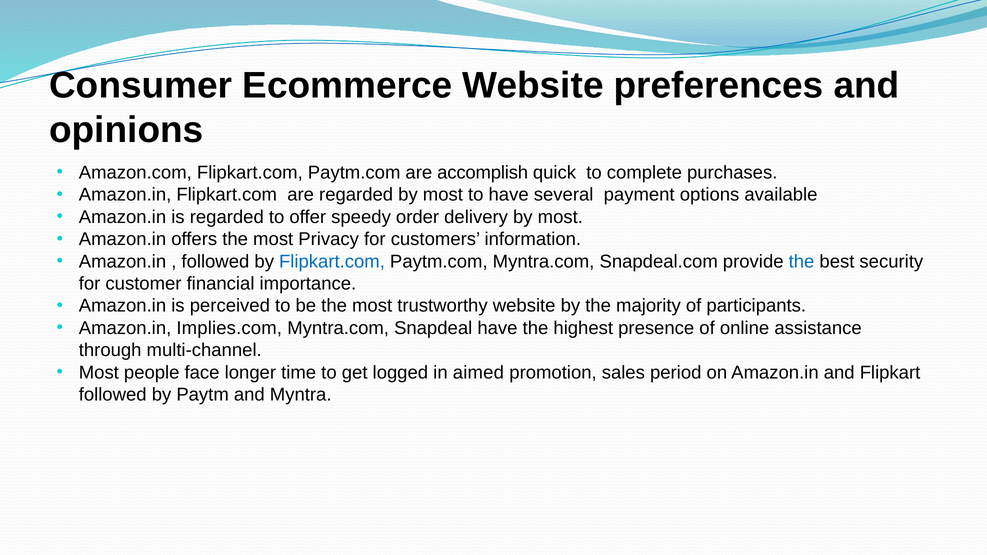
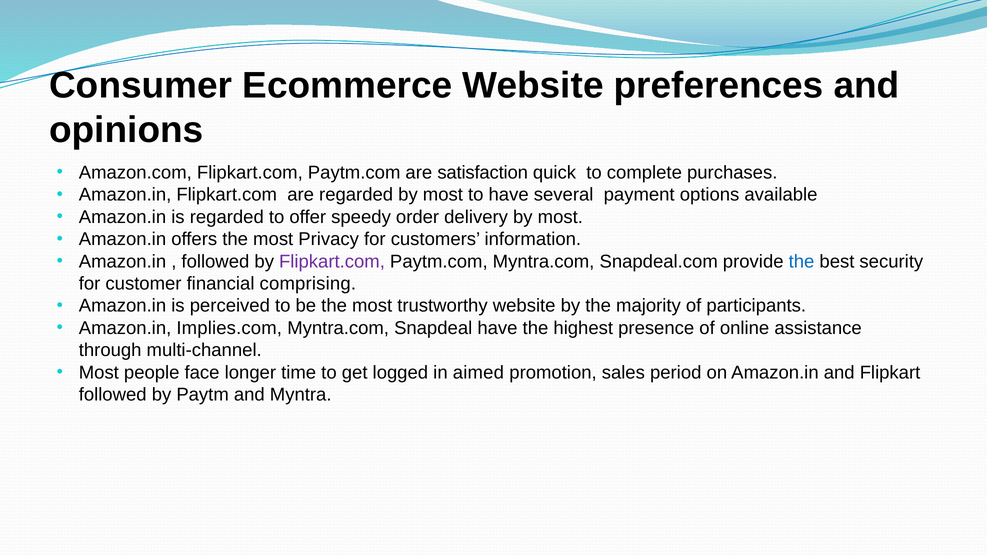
accomplish: accomplish -> satisfaction
Flipkart.com at (332, 262) colour: blue -> purple
importance: importance -> comprising
